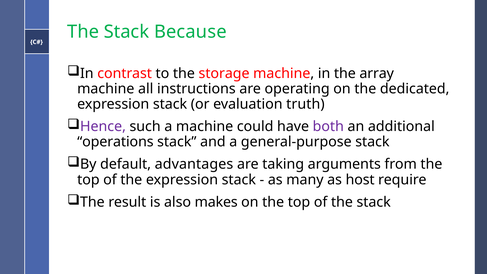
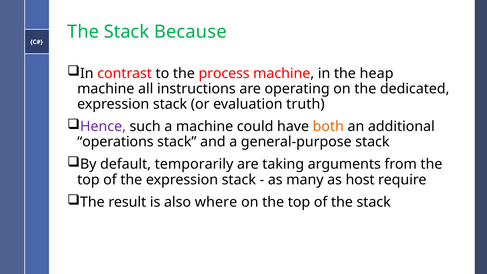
storage: storage -> process
array: array -> heap
both colour: purple -> orange
advantages: advantages -> temporarily
makes: makes -> where
